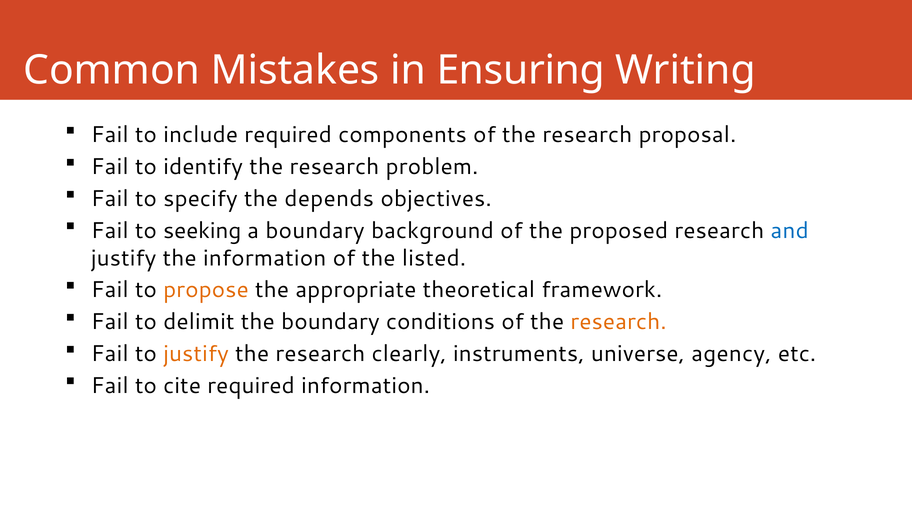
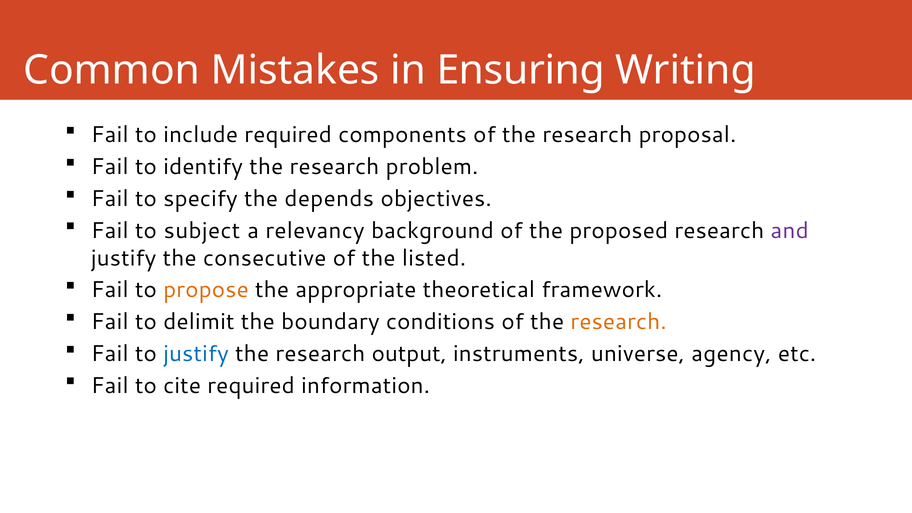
seeking: seeking -> subject
a boundary: boundary -> relevancy
and colour: blue -> purple
the information: information -> consecutive
justify at (196, 354) colour: orange -> blue
clearly: clearly -> output
